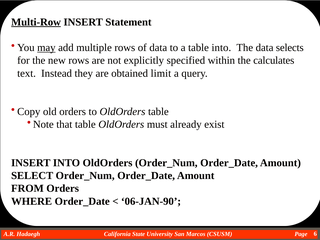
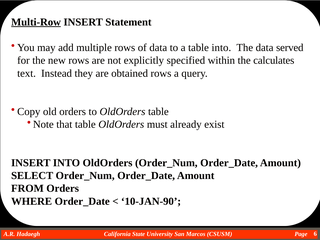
may underline: present -> none
selects: selects -> served
obtained limit: limit -> rows
06-JAN-90: 06-JAN-90 -> 10-JAN-90
